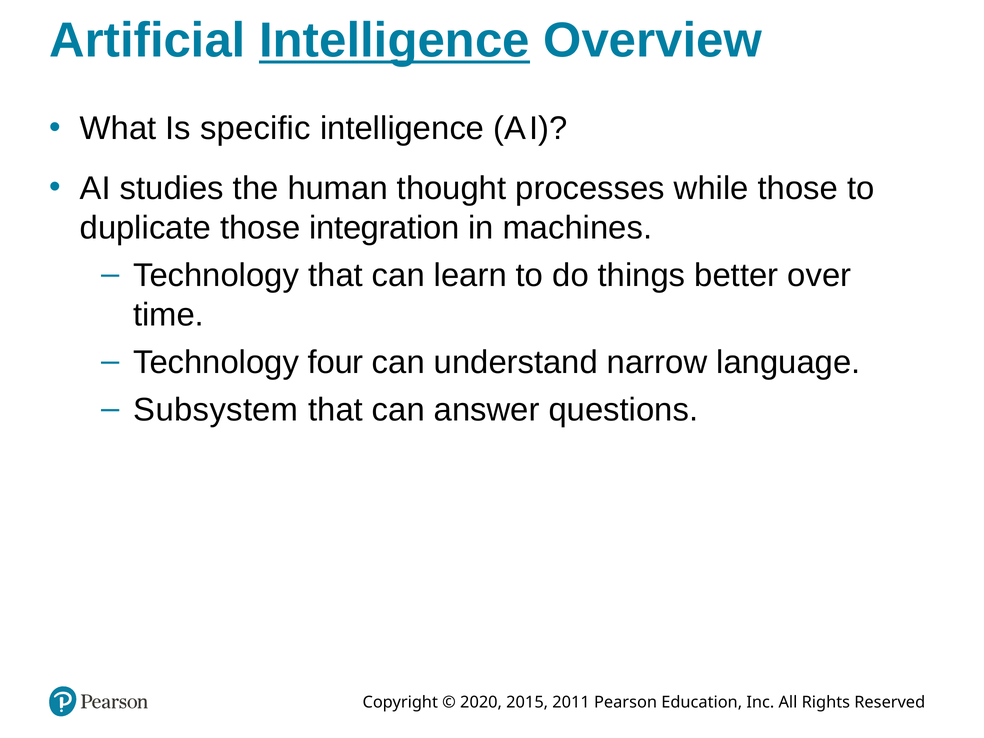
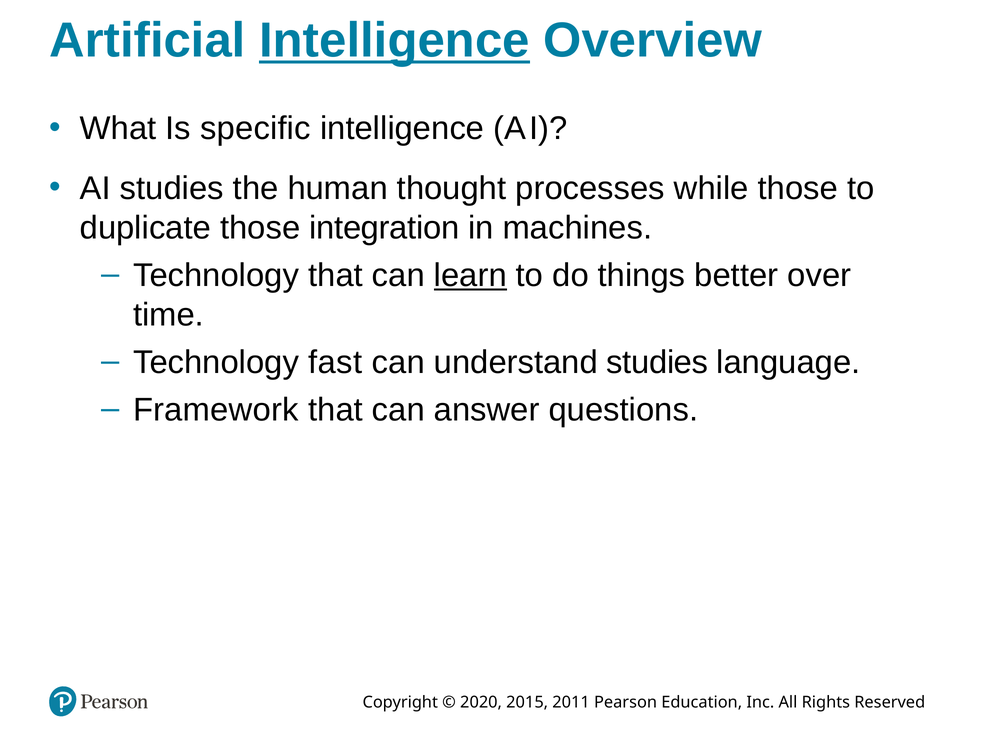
learn underline: none -> present
four: four -> fast
understand narrow: narrow -> studies
Subsystem: Subsystem -> Framework
